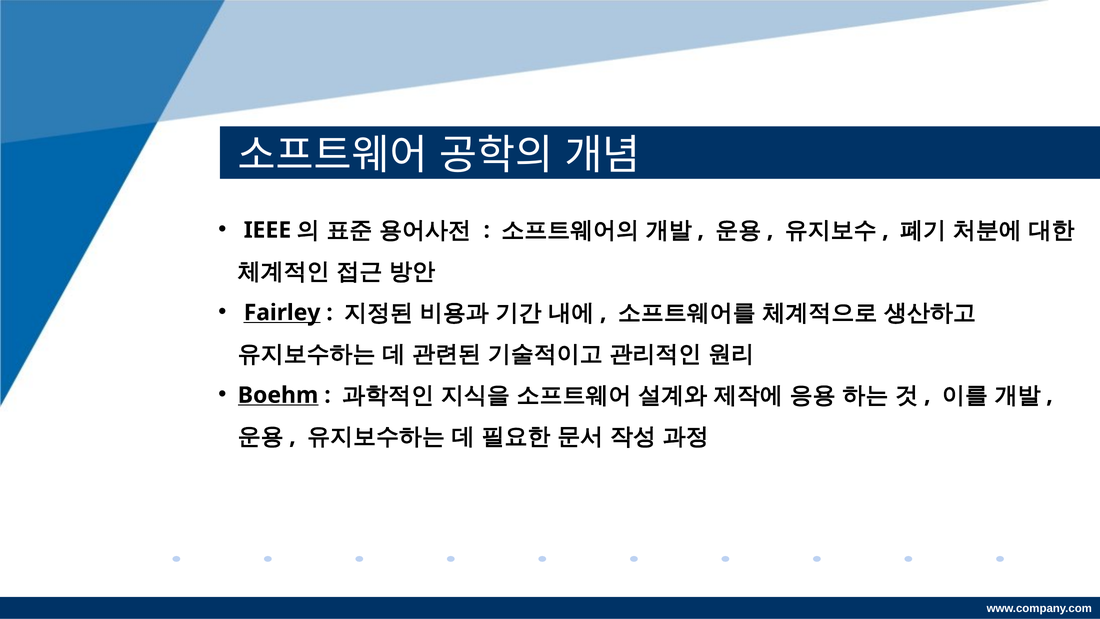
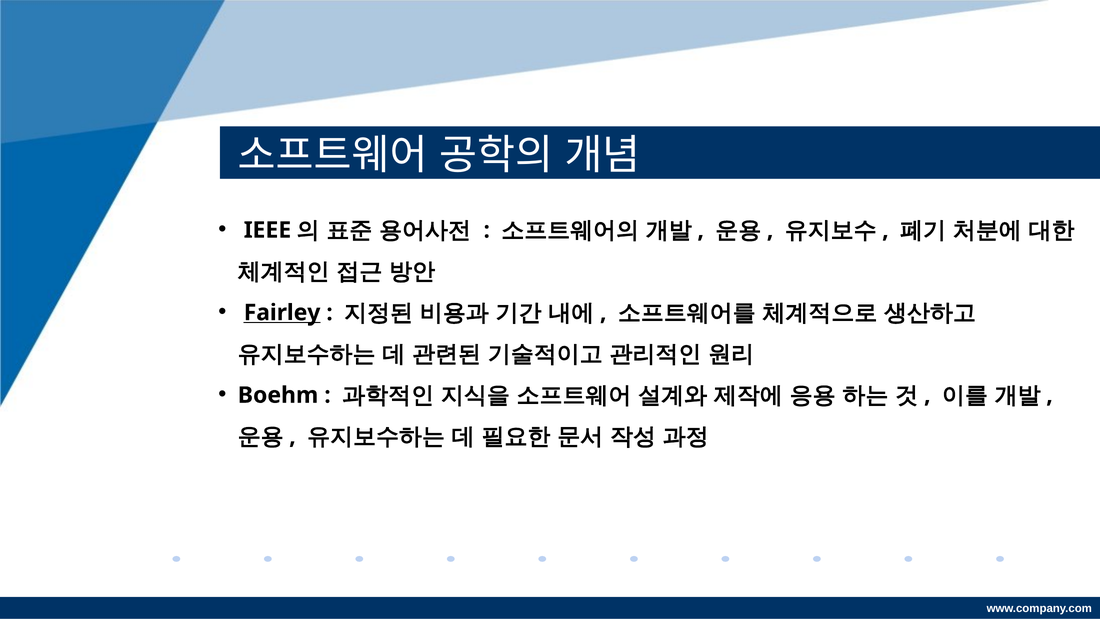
Boehm underline: present -> none
